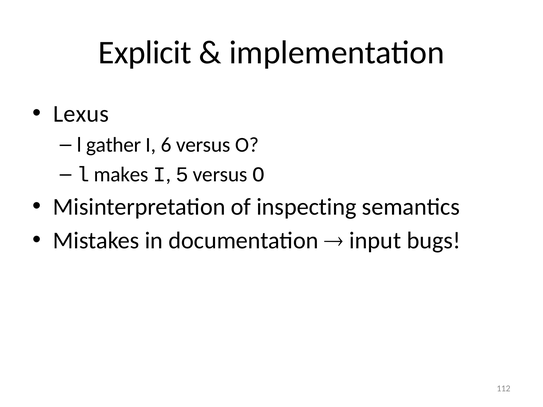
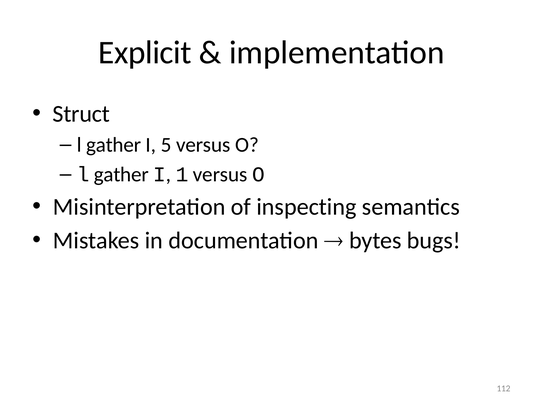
Lexus: Lexus -> Struct
6: 6 -> 5
makes at (121, 175): makes -> gather
5: 5 -> 1
input: input -> bytes
